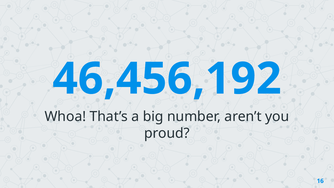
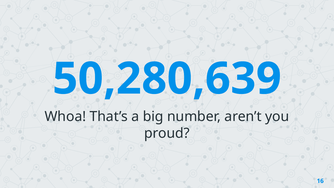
46,456,192: 46,456,192 -> 50,280,639
